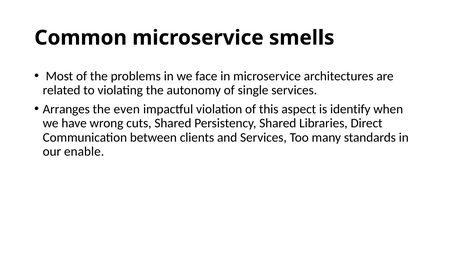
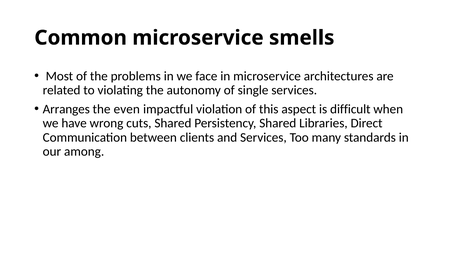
identify: identify -> difficult
enable: enable -> among
